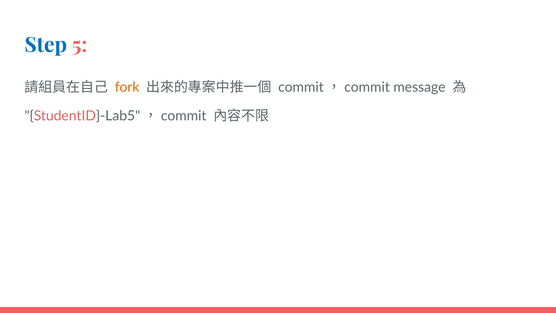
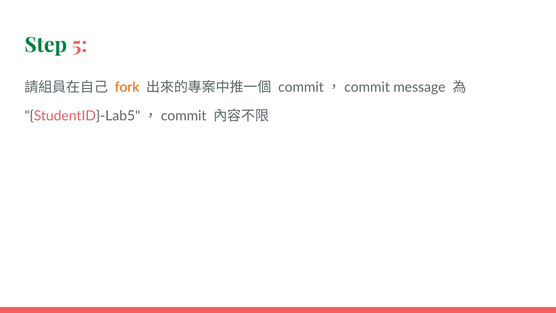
Step colour: blue -> green
